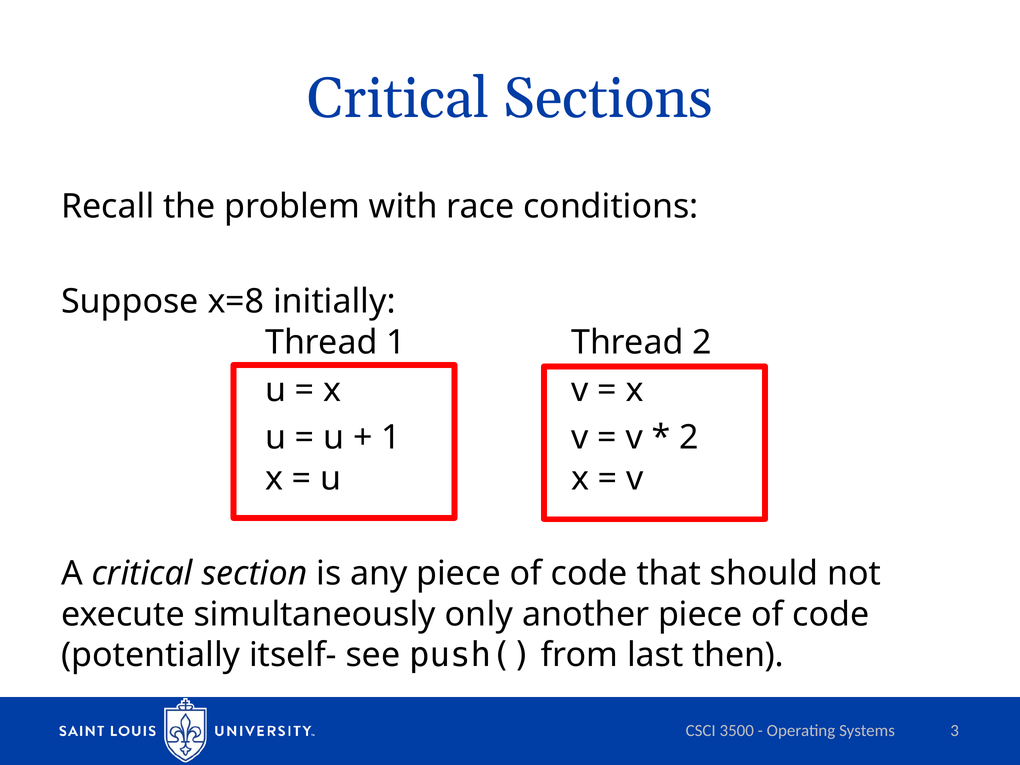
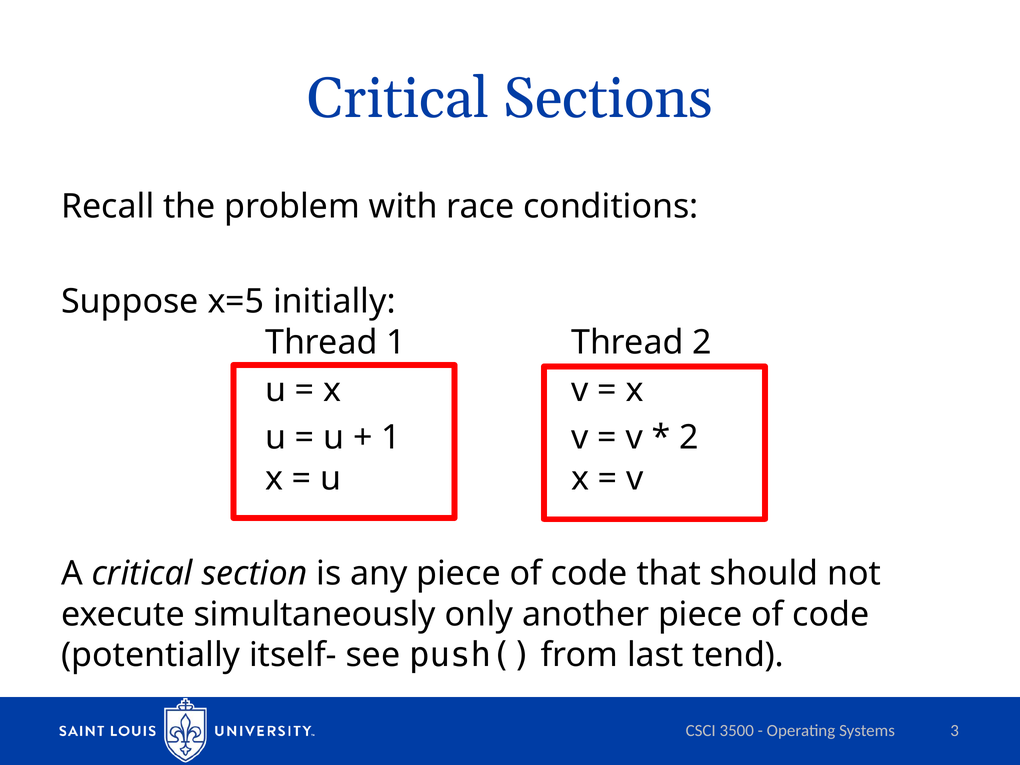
x=8: x=8 -> x=5
then: then -> tend
